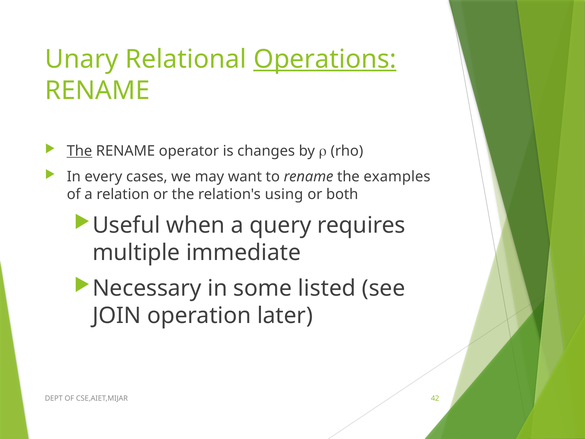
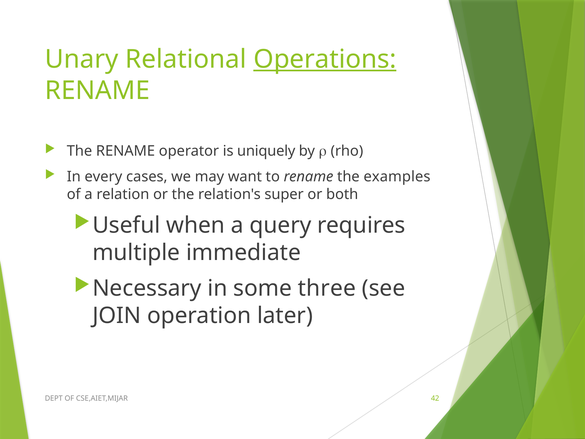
The at (79, 151) underline: present -> none
changes: changes -> uniquely
using: using -> super
listed: listed -> three
